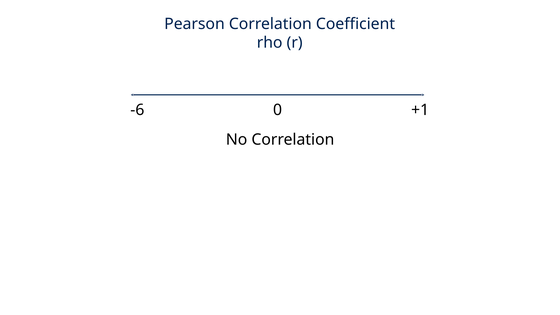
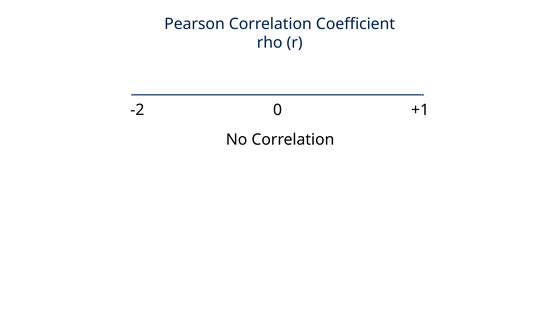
-6: -6 -> -2
